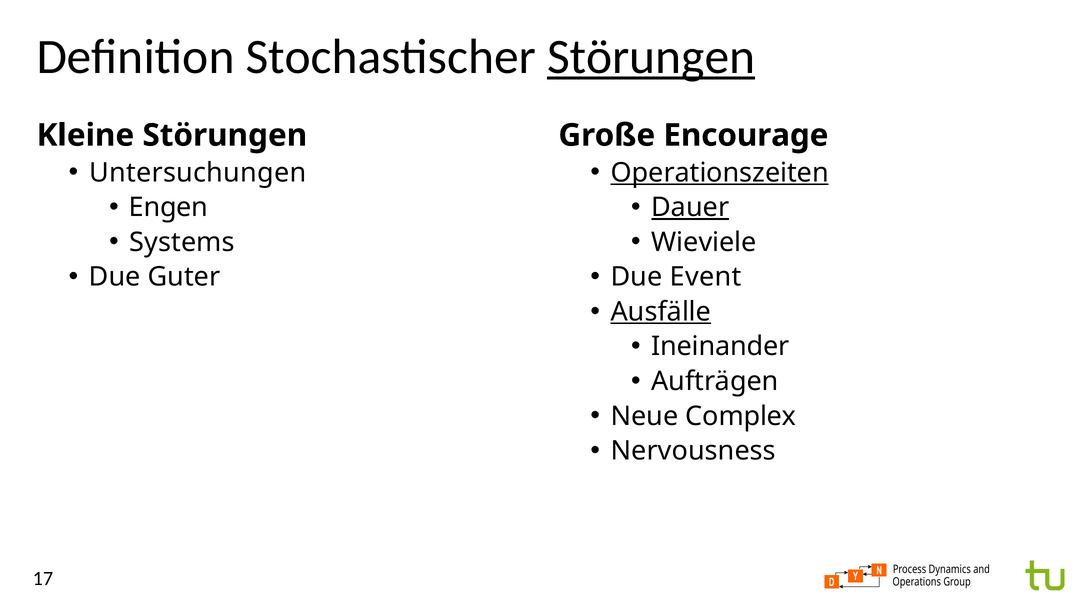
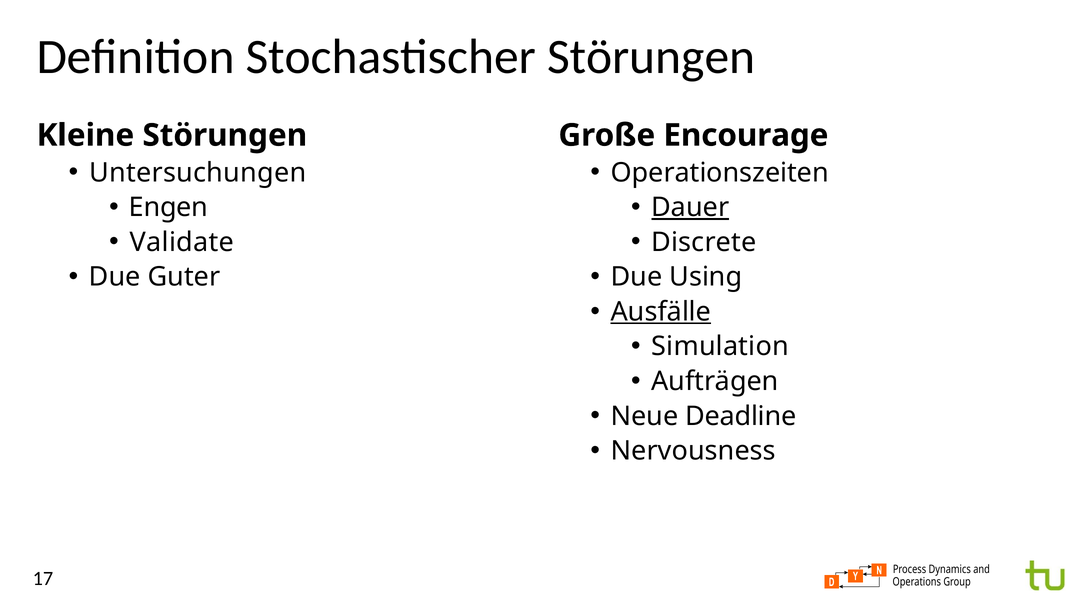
Störungen at (651, 57) underline: present -> none
Operationszeiten underline: present -> none
Systems: Systems -> Validate
Wieviele: Wieviele -> Discrete
Event: Event -> Using
Ineinander: Ineinander -> Simulation
Complex: Complex -> Deadline
